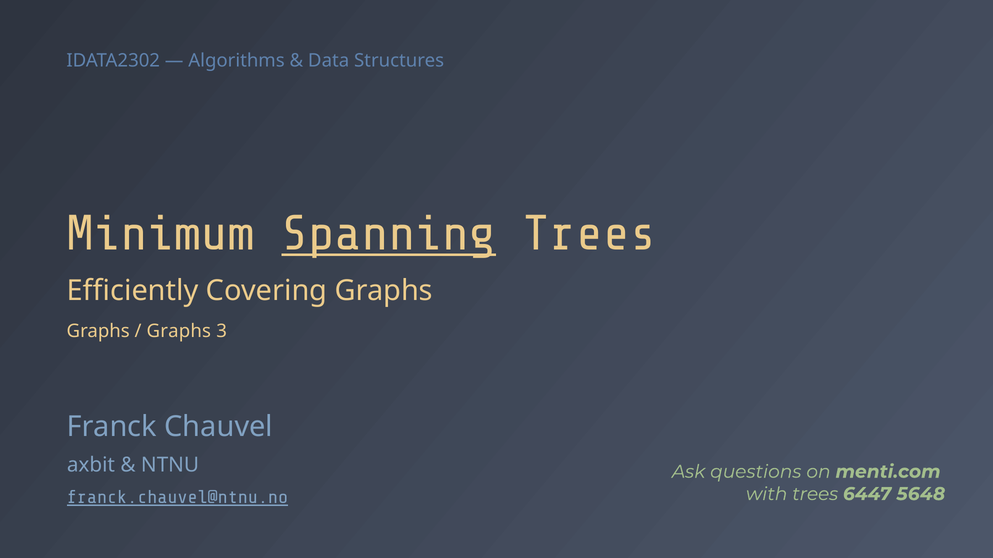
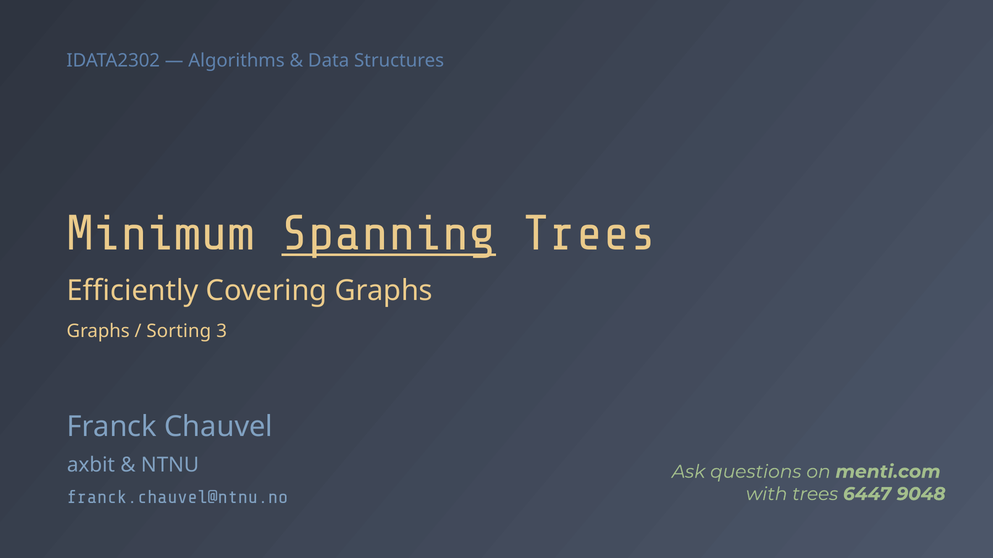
Graphs at (179, 332): Graphs -> Sorting
franck.chauvel@ntnu.no underline: present -> none
5648: 5648 -> 9048
